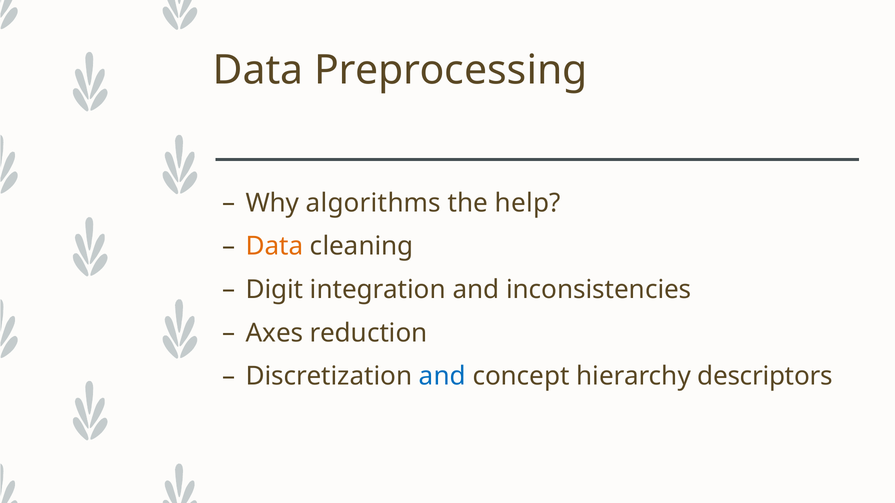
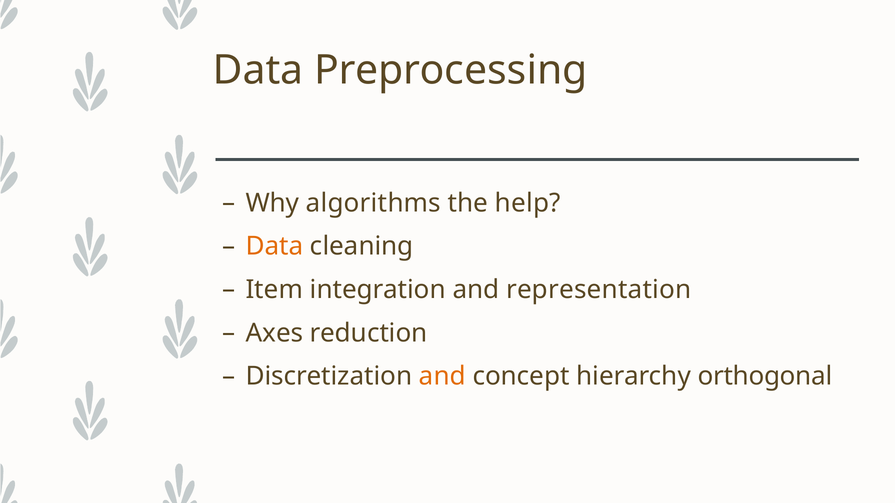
Digit: Digit -> Item
inconsistencies: inconsistencies -> representation
and at (442, 377) colour: blue -> orange
descriptors: descriptors -> orthogonal
